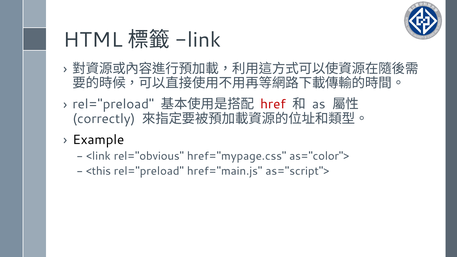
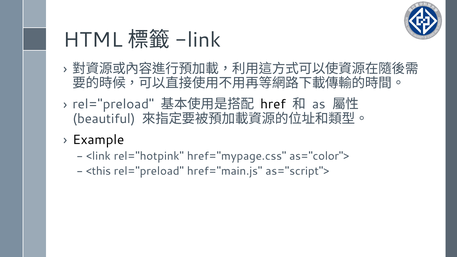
href colour: red -> black
correctly: correctly -> beautiful
rel="obvious: rel="obvious -> rel="hotpink
